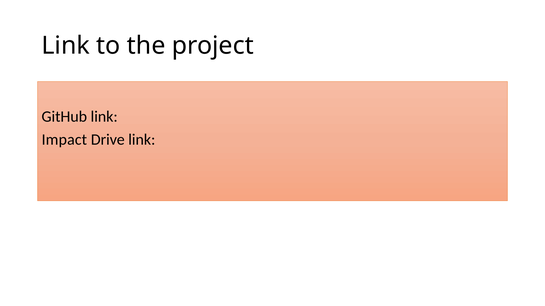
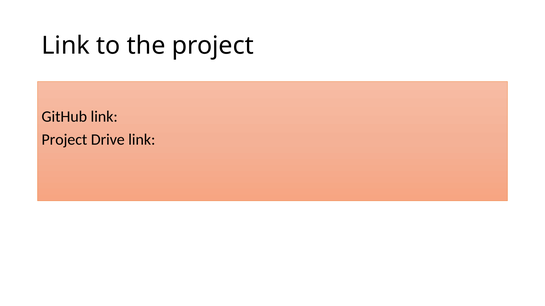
Impact at (64, 140): Impact -> Project
